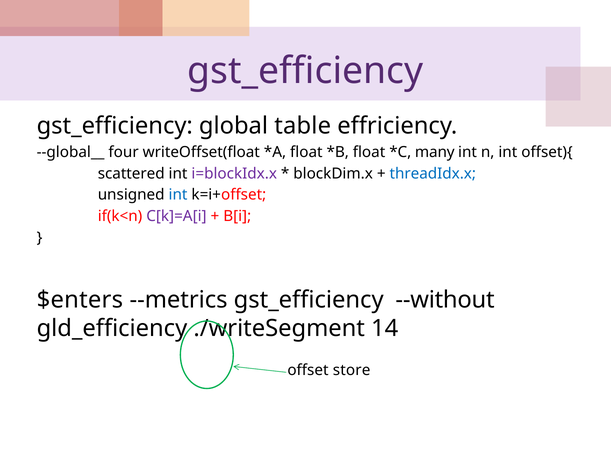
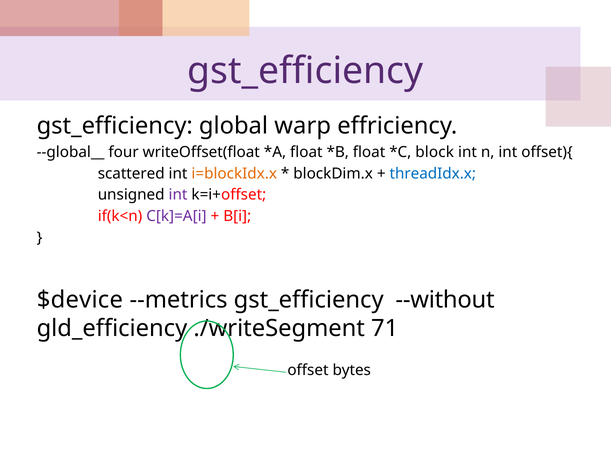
table: table -> warp
many: many -> block
i=blockIdx.x colour: purple -> orange
int at (178, 195) colour: blue -> purple
$enters: $enters -> $device
14: 14 -> 71
store: store -> bytes
